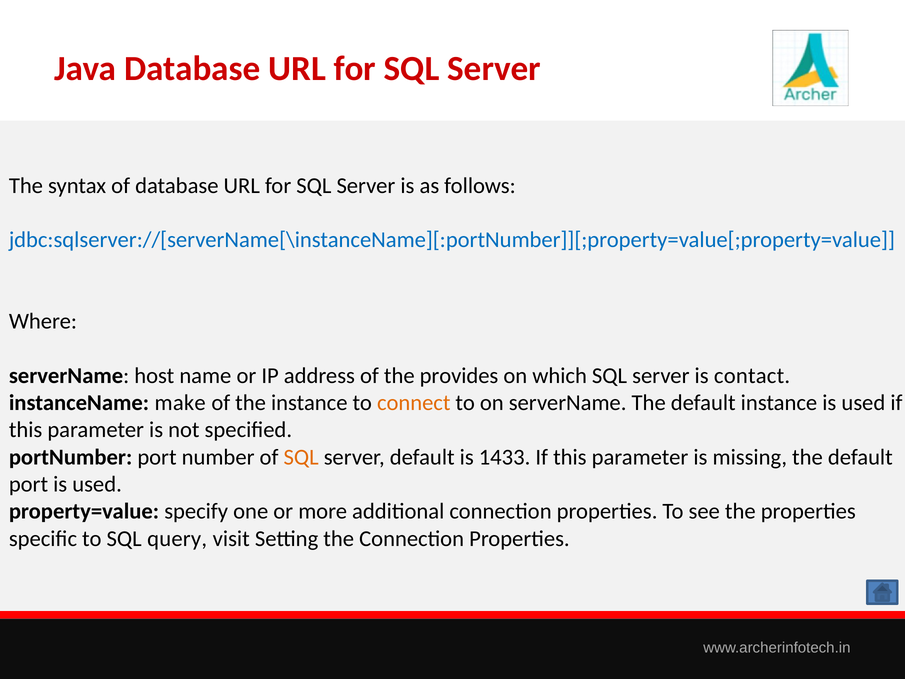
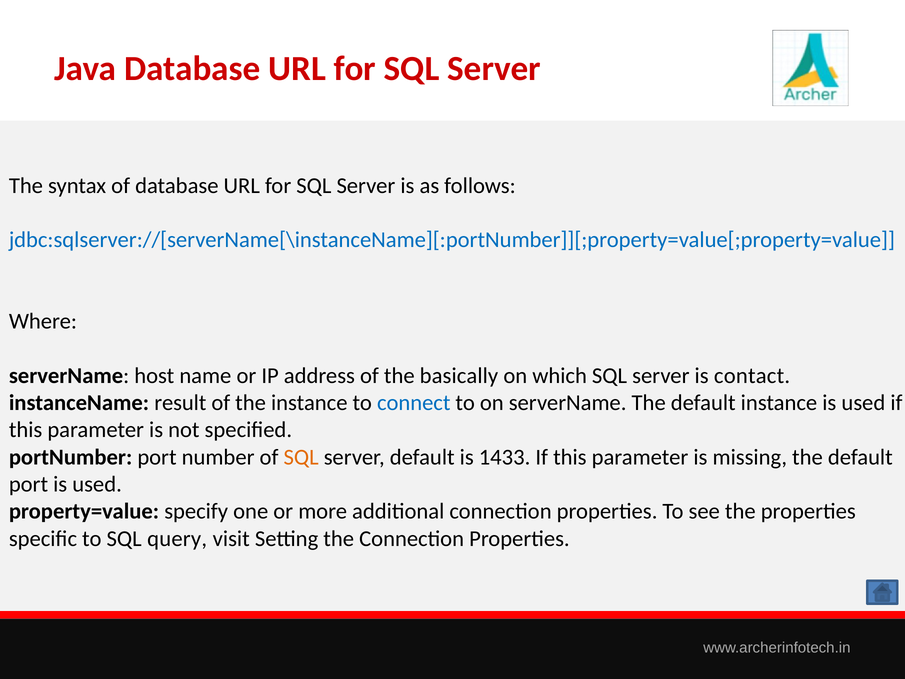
provides: provides -> basically
make: make -> result
connect colour: orange -> blue
